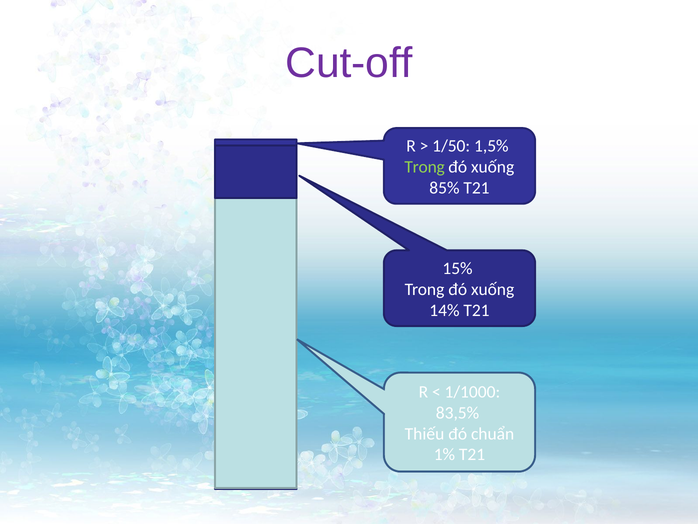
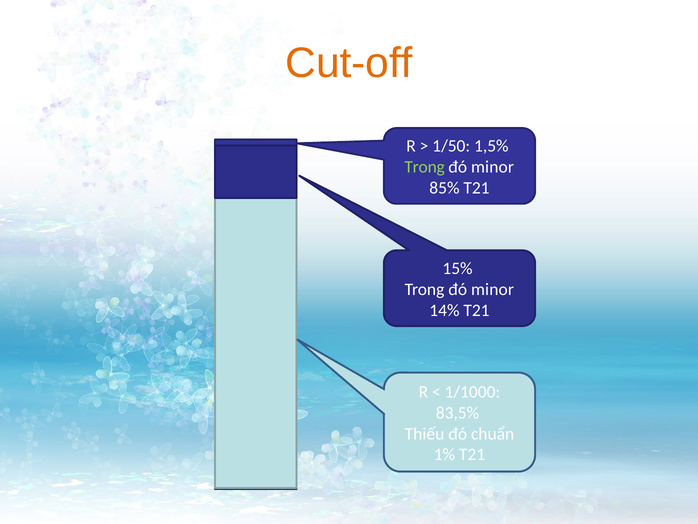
Cut-off colour: purple -> orange
xuống at (493, 167): xuống -> minor
xuống at (493, 289): xuống -> minor
